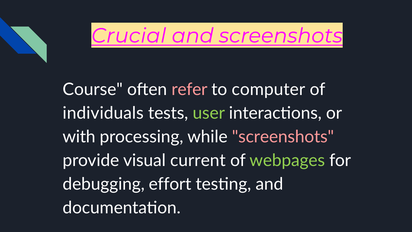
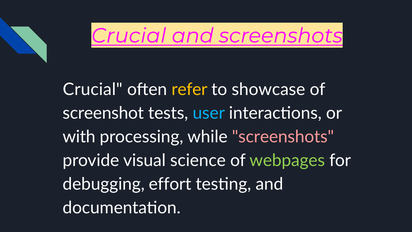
Course at (93, 89): Course -> Crucial
refer colour: pink -> yellow
computer: computer -> showcase
individuals: individuals -> screenshot
user colour: light green -> light blue
current: current -> science
